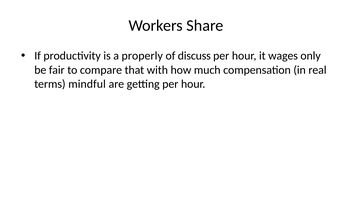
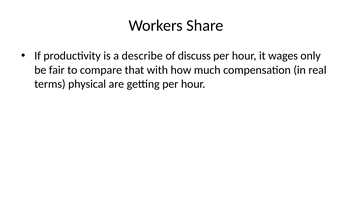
properly: properly -> describe
mindful: mindful -> physical
